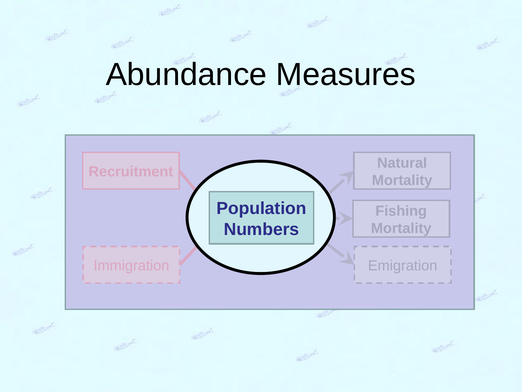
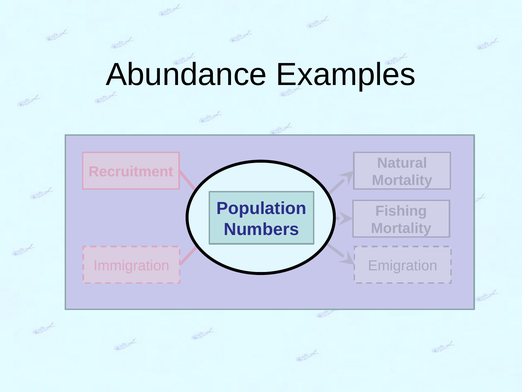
Measures: Measures -> Examples
